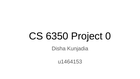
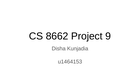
6350: 6350 -> 8662
0: 0 -> 9
